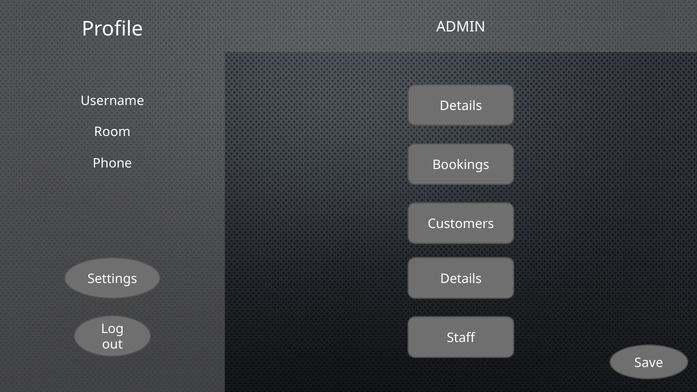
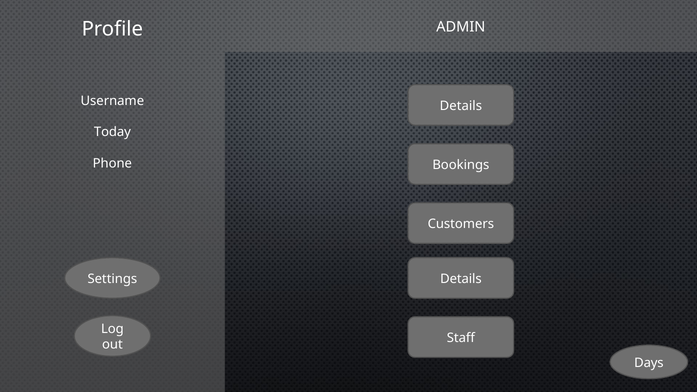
Room: Room -> Today
Save: Save -> Days
